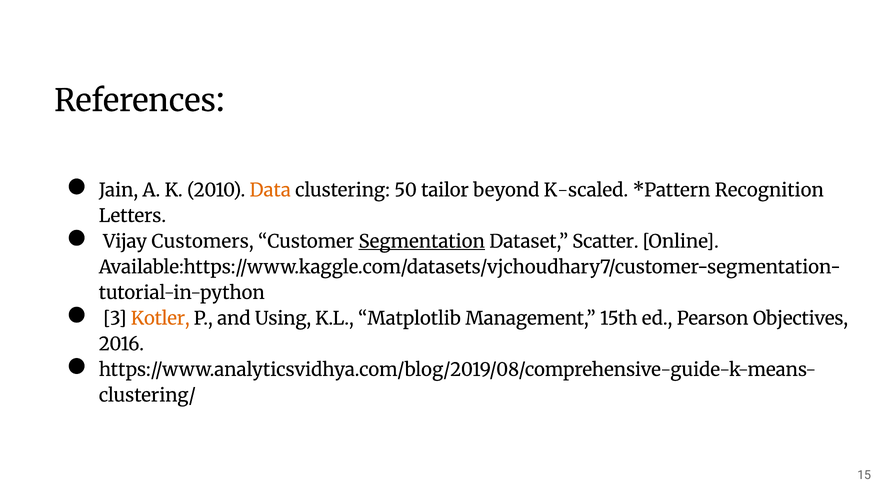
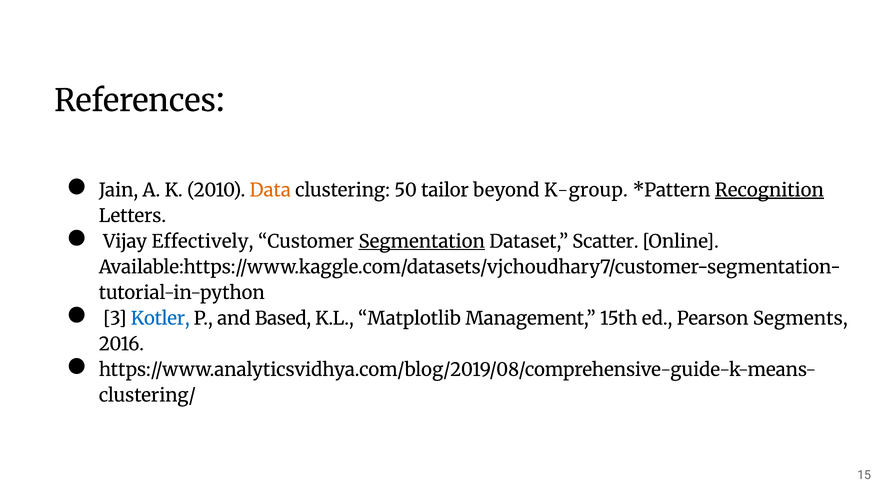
K-scaled: K-scaled -> K-group
Recognition underline: none -> present
Customers: Customers -> Effectively
Kotler colour: orange -> blue
Using: Using -> Based
Objectives: Objectives -> Segments
